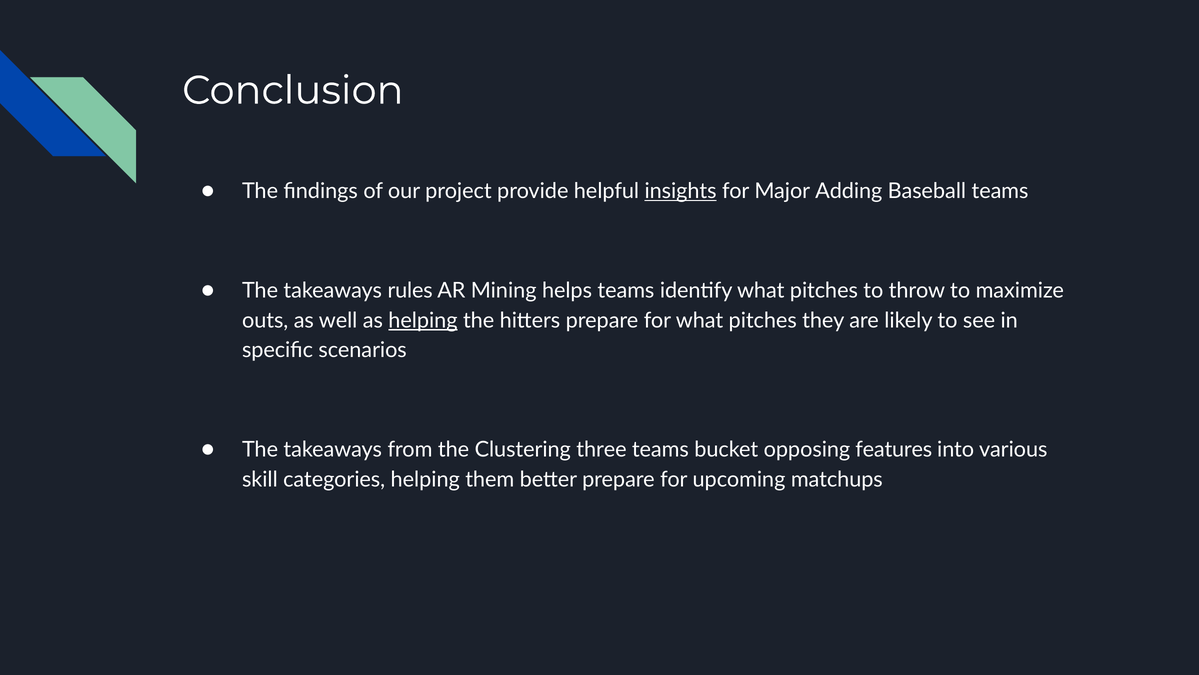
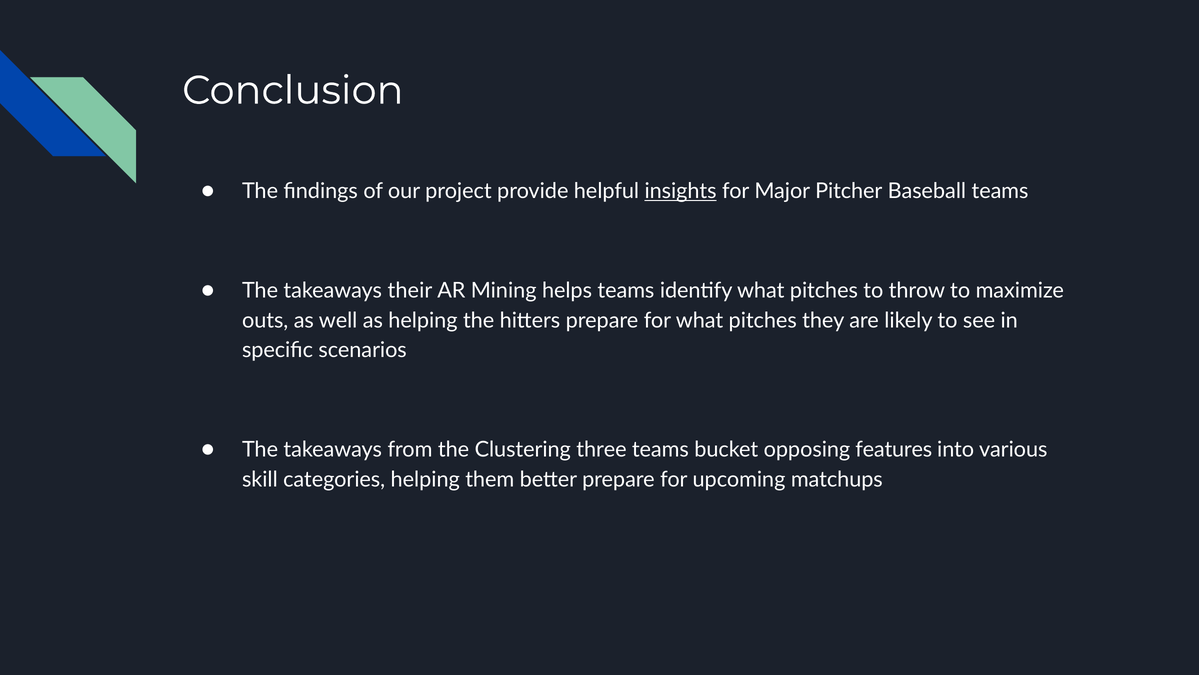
Adding: Adding -> Pitcher
rules: rules -> their
helping at (423, 320) underline: present -> none
